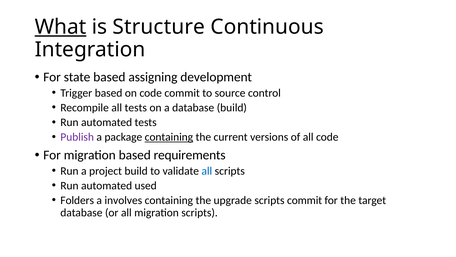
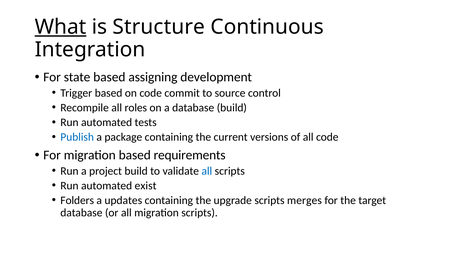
all tests: tests -> roles
Publish colour: purple -> blue
containing at (169, 137) underline: present -> none
used: used -> exist
involves: involves -> updates
scripts commit: commit -> merges
